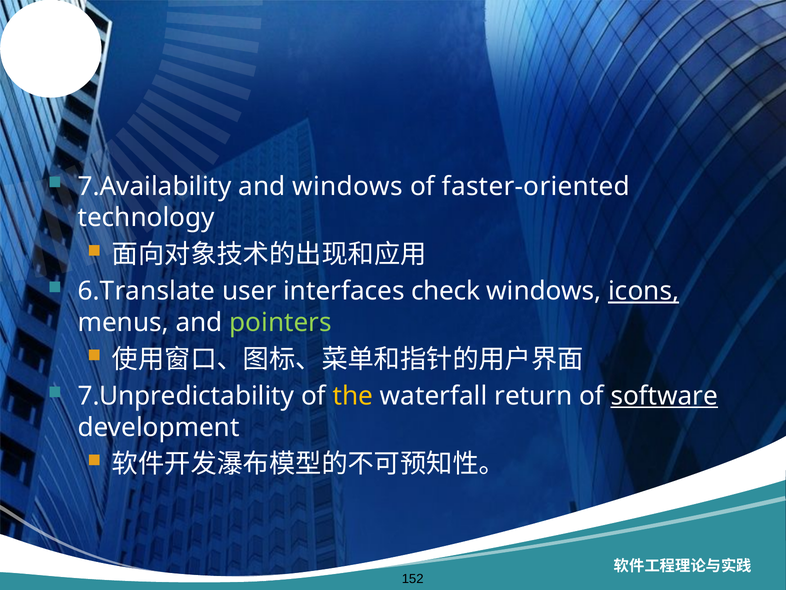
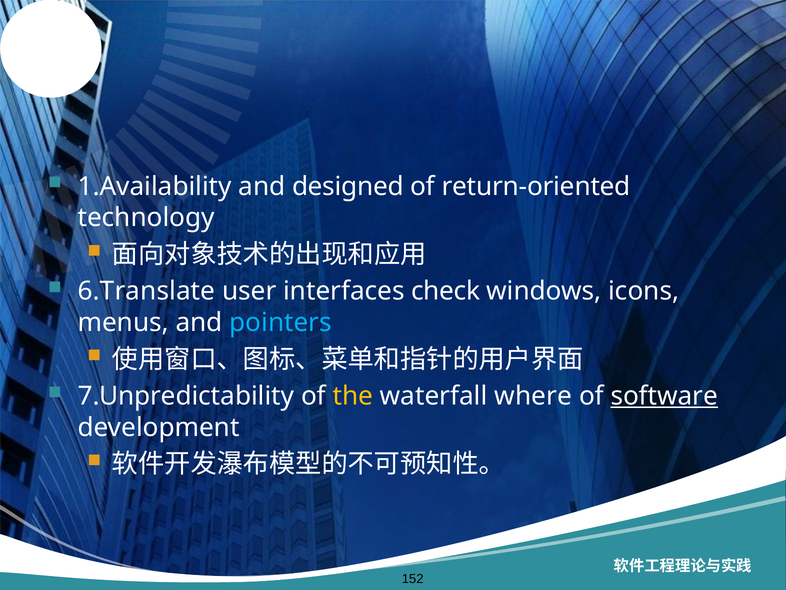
7.Availability: 7.Availability -> 1.Availability
and windows: windows -> designed
faster-oriented: faster-oriented -> return-oriented
icons underline: present -> none
pointers colour: light green -> light blue
return: return -> where
